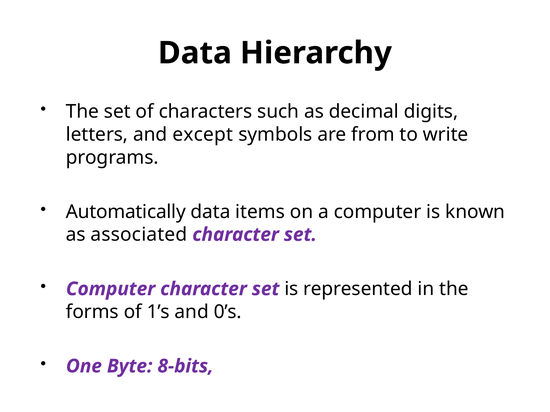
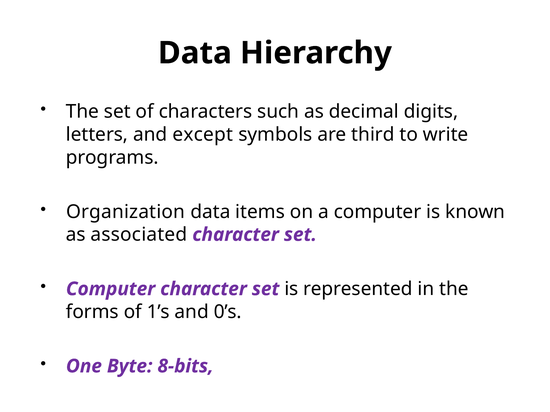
from: from -> third
Automatically: Automatically -> Organization
